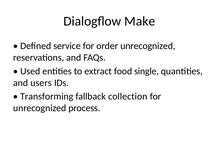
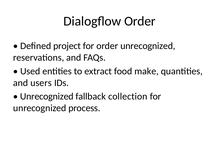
Dialogflow Make: Make -> Order
service: service -> project
single: single -> make
Transforming at (47, 97): Transforming -> Unrecognized
